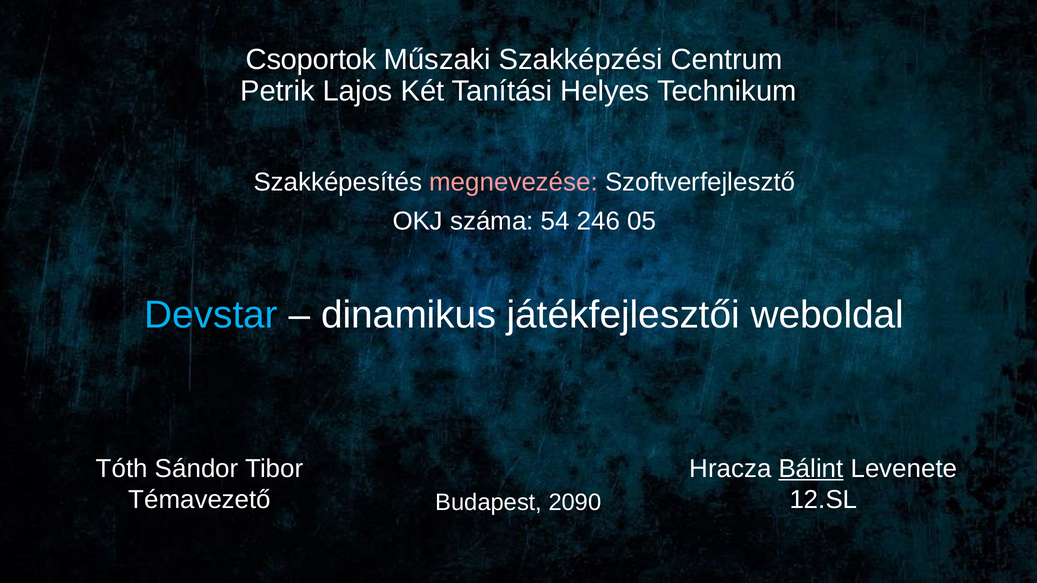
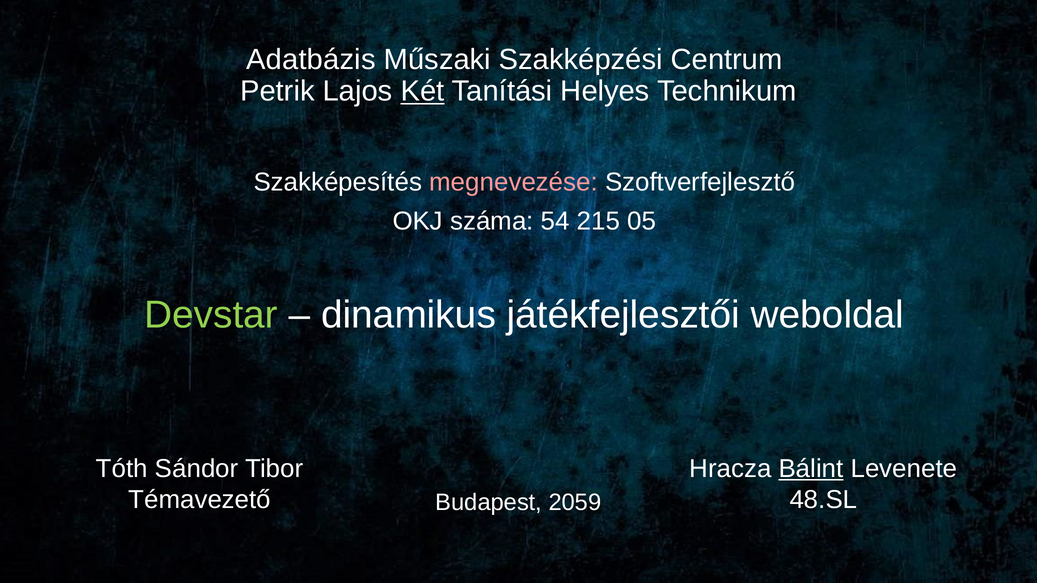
Csoportok: Csoportok -> Adatbázis
Két underline: none -> present
246: 246 -> 215
Devstar colour: light blue -> light green
12.SL: 12.SL -> 48.SL
2090: 2090 -> 2059
